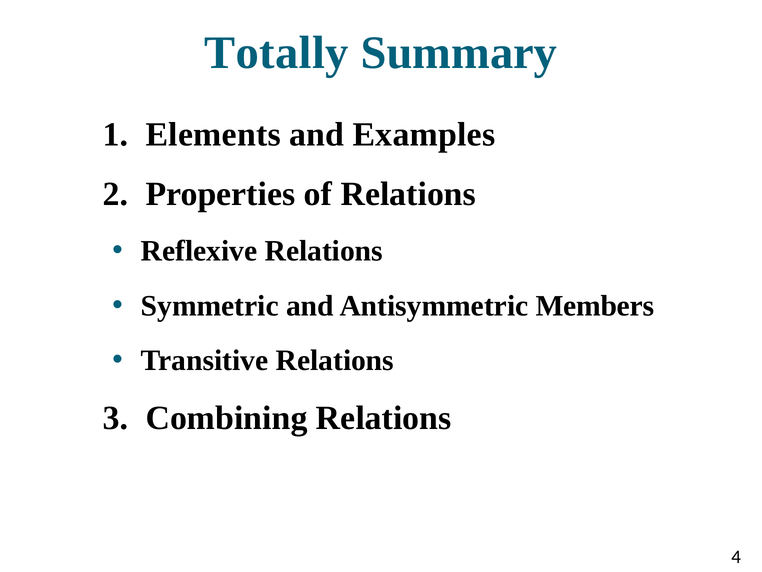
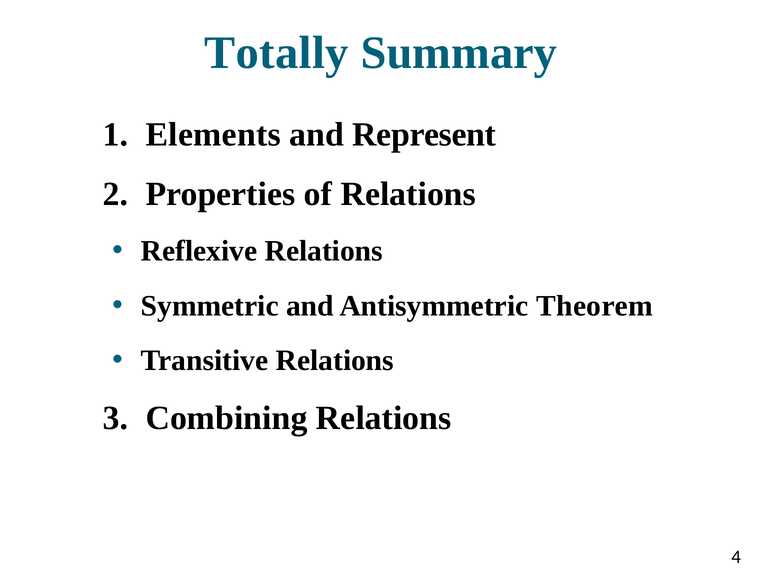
Examples: Examples -> Represent
Members: Members -> Theorem
